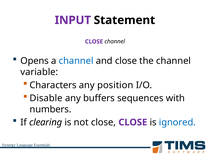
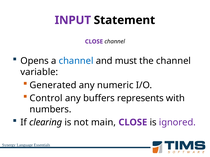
and close: close -> must
Characters: Characters -> Generated
position: position -> numeric
Disable: Disable -> Control
sequences: sequences -> represents
not close: close -> main
ignored colour: blue -> purple
